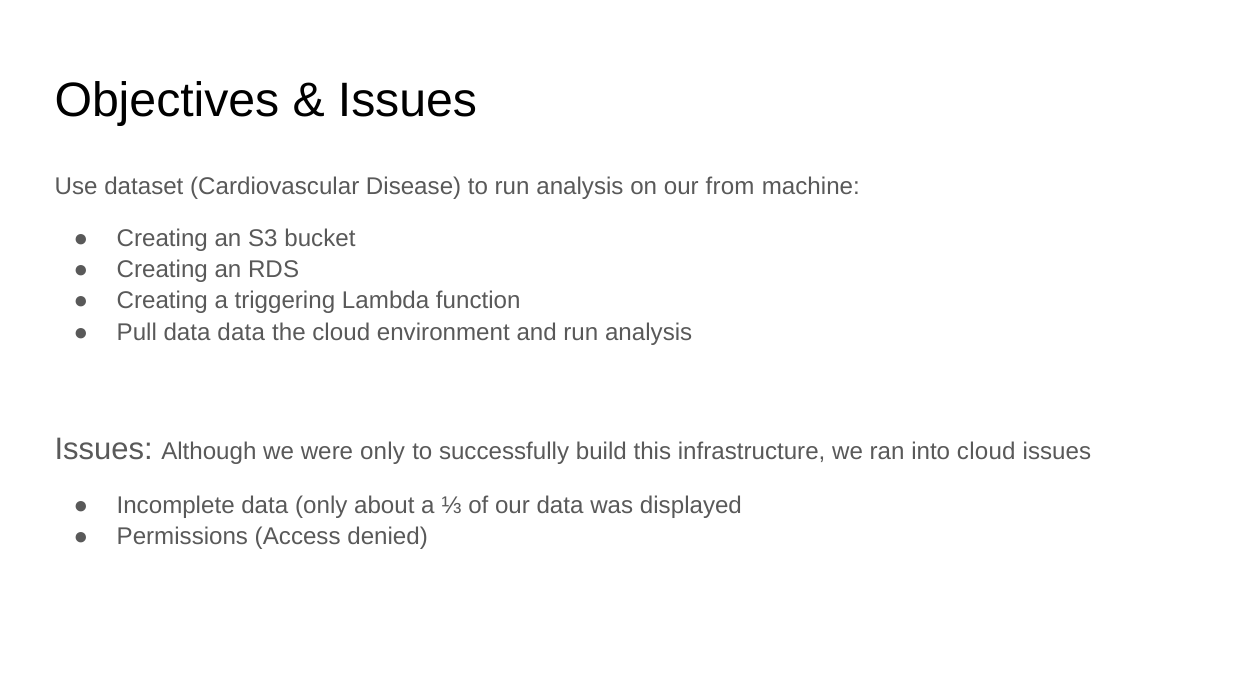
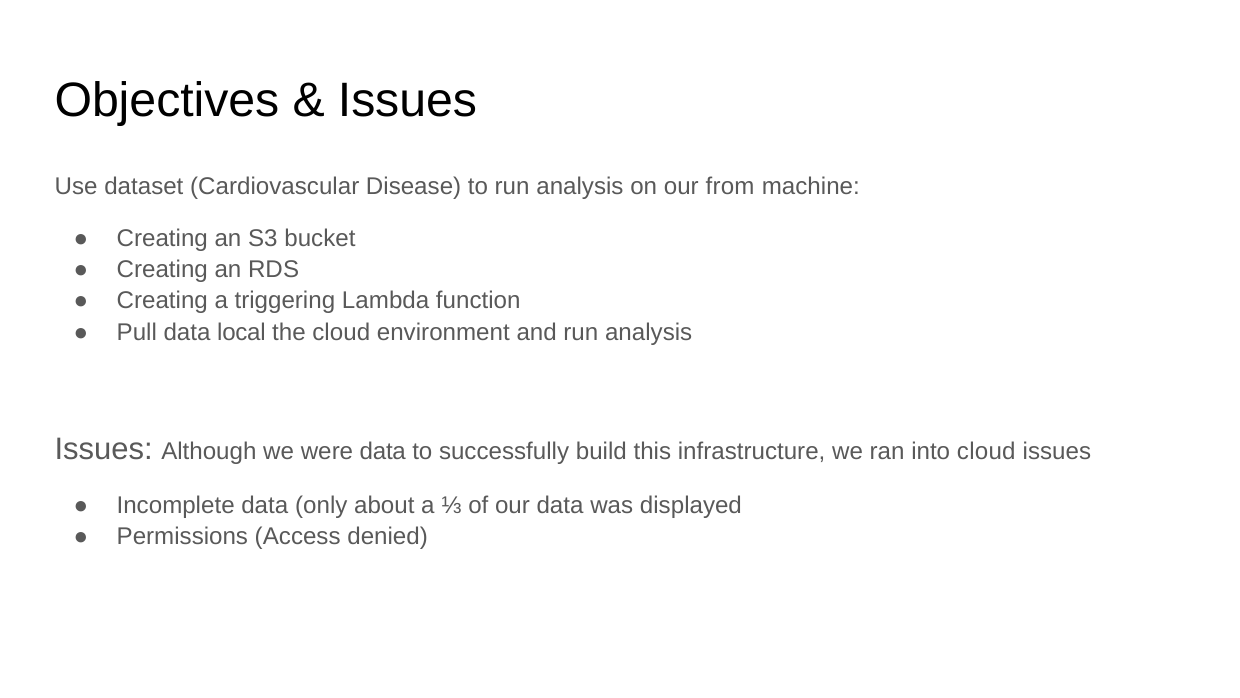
data data: data -> local
were only: only -> data
